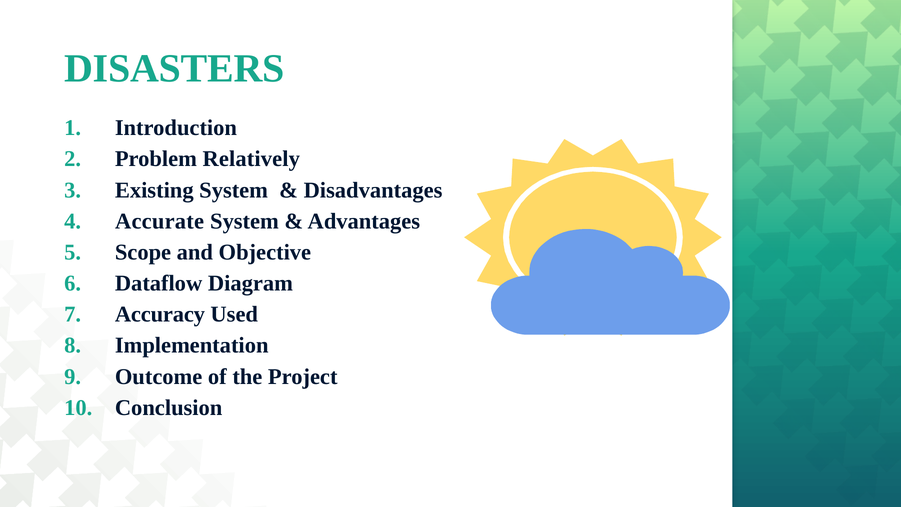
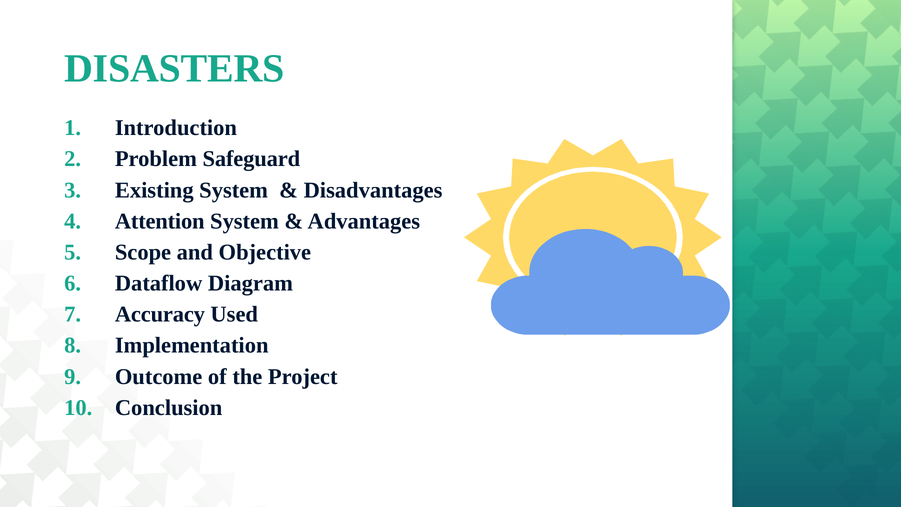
Relatively: Relatively -> Safeguard
Accurate: Accurate -> Attention
